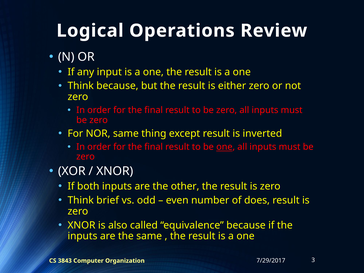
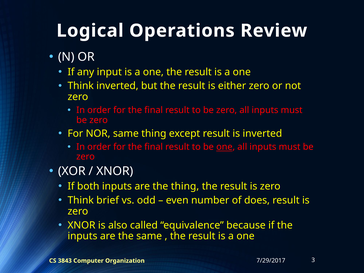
Think because: because -> inverted
the other: other -> thing
